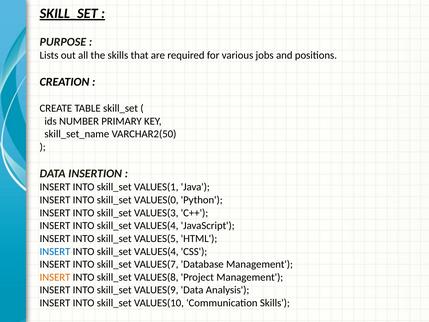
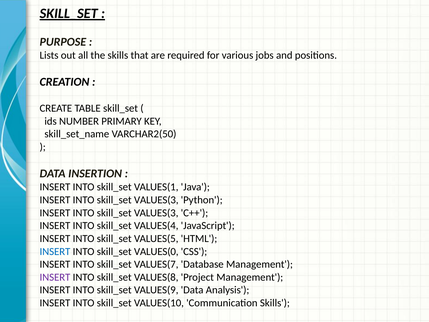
VALUES(0 at (156, 200): VALUES(0 -> VALUES(3
VALUES(4 at (156, 251): VALUES(4 -> VALUES(0
INSERT at (55, 277) colour: orange -> purple
